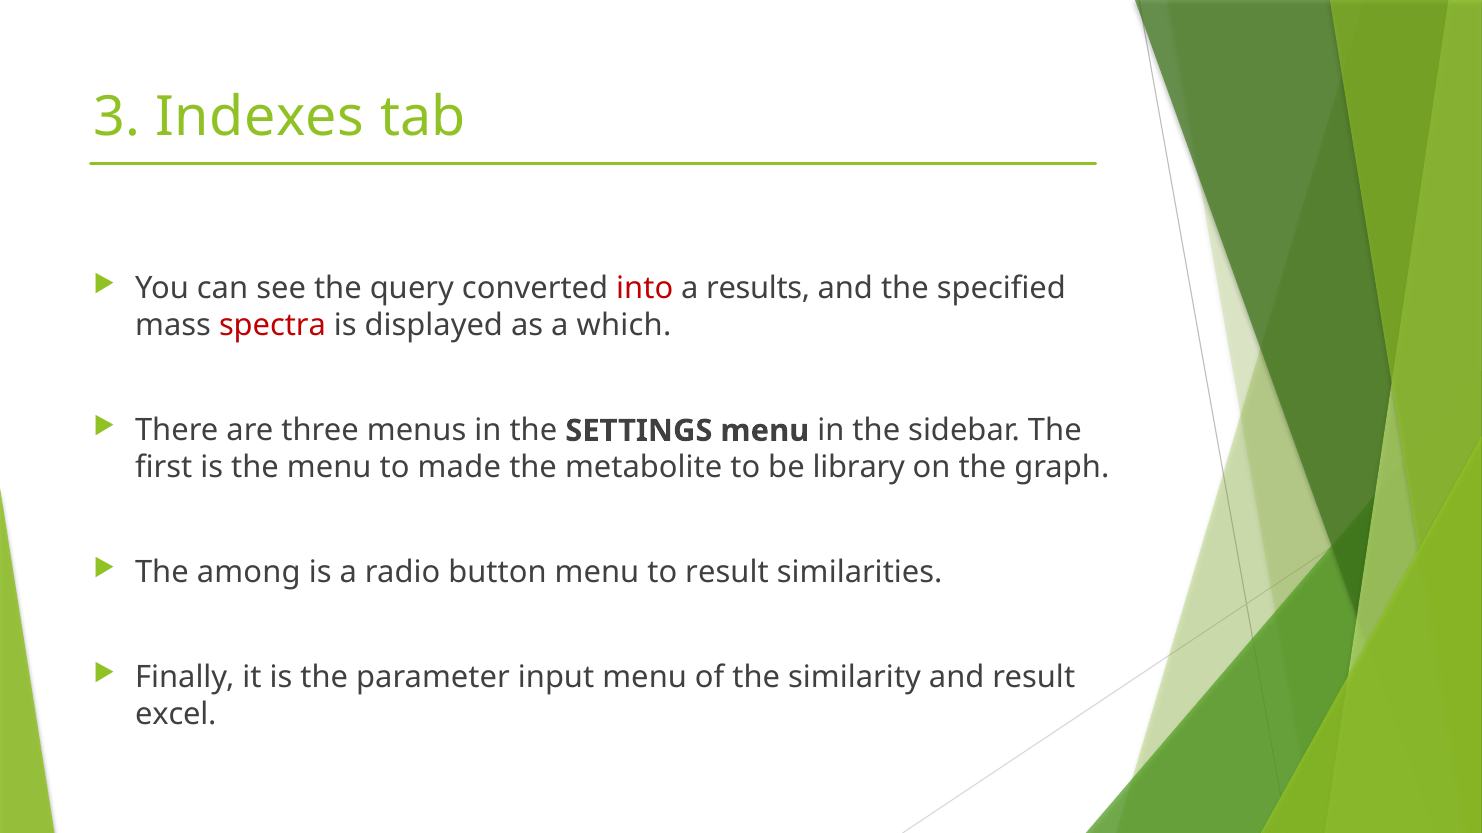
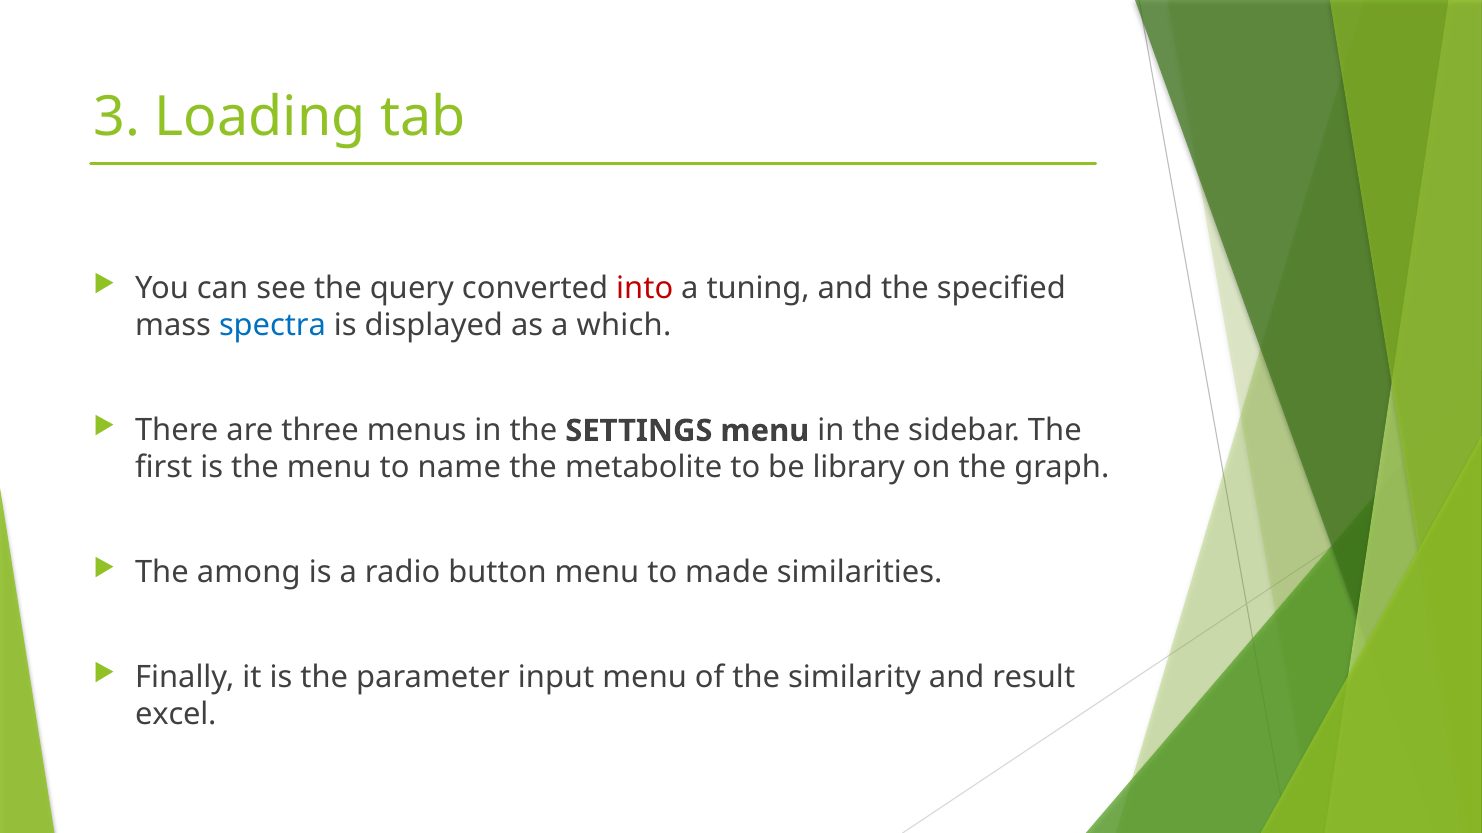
Indexes: Indexes -> Loading
results: results -> tuning
spectra colour: red -> blue
made: made -> name
to result: result -> made
